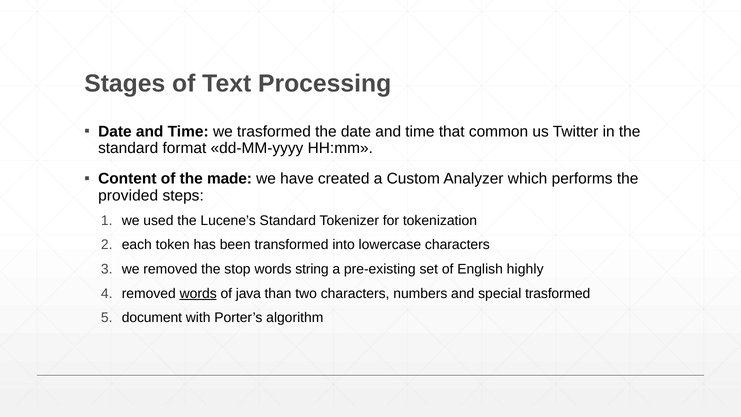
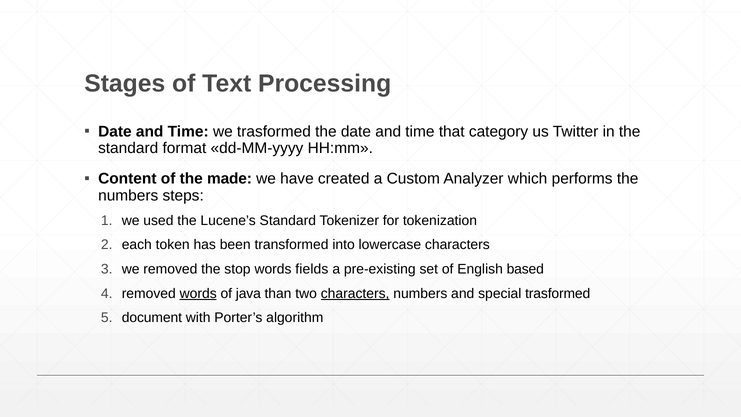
common: common -> category
provided at (128, 195): provided -> numbers
string: string -> fields
highly: highly -> based
characters at (355, 293) underline: none -> present
